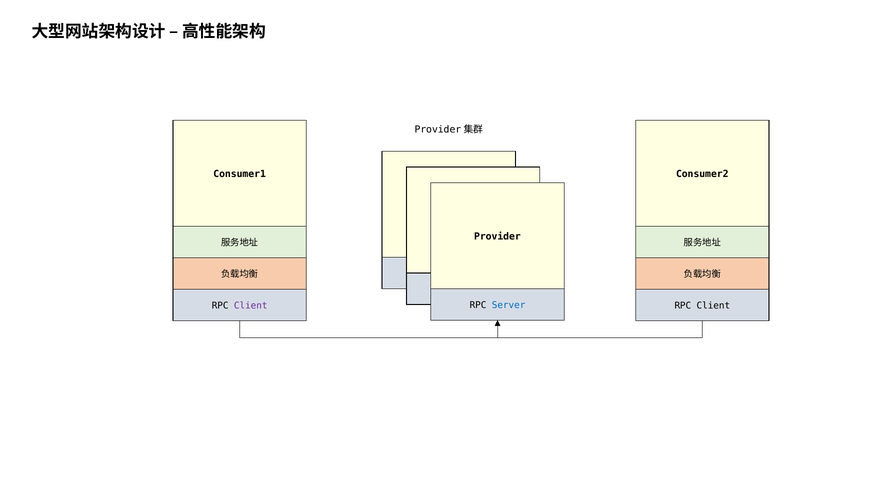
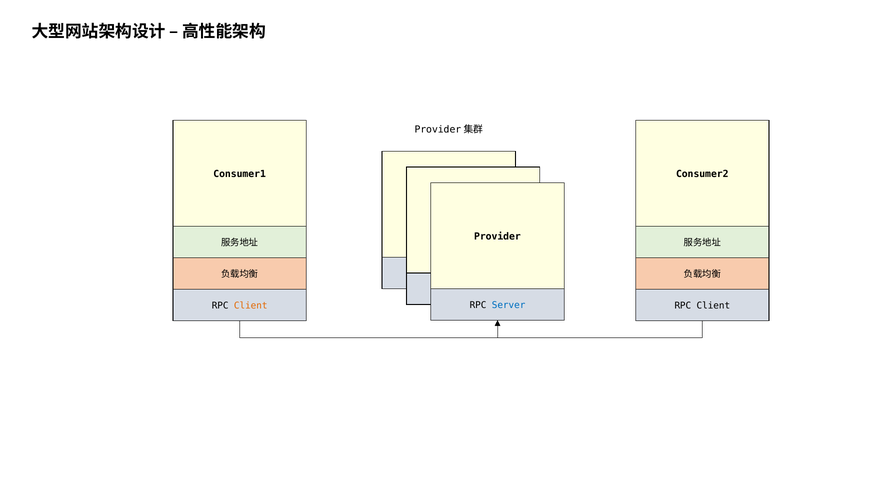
Client at (251, 306) colour: purple -> orange
